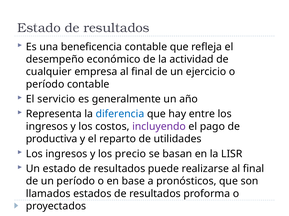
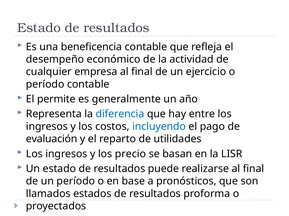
servicio: servicio -> permite
incluyendo colour: purple -> blue
productiva: productiva -> evaluación
